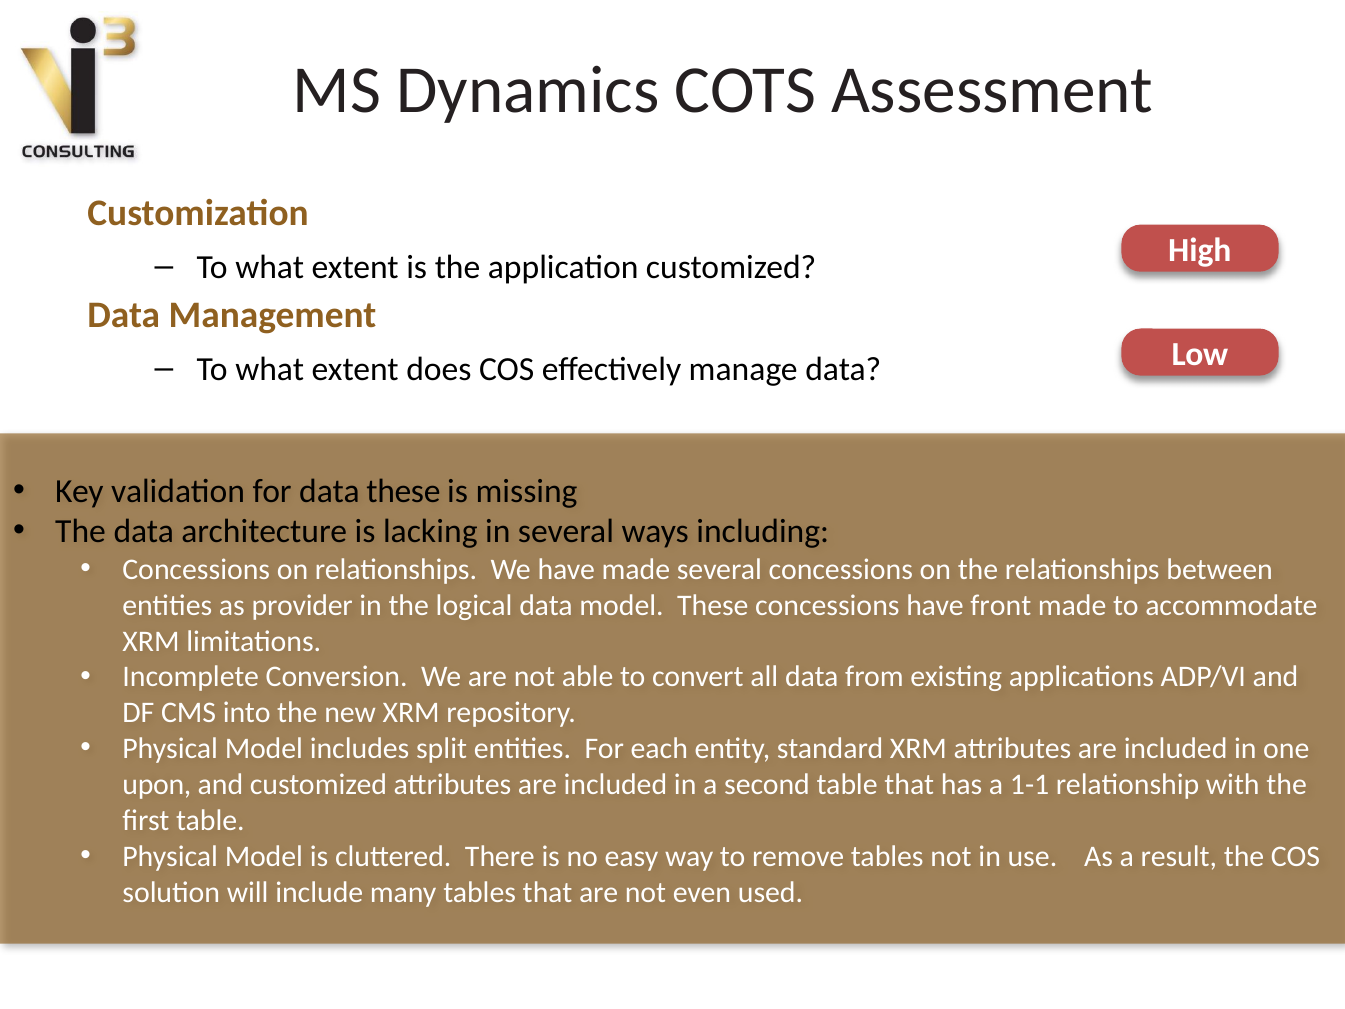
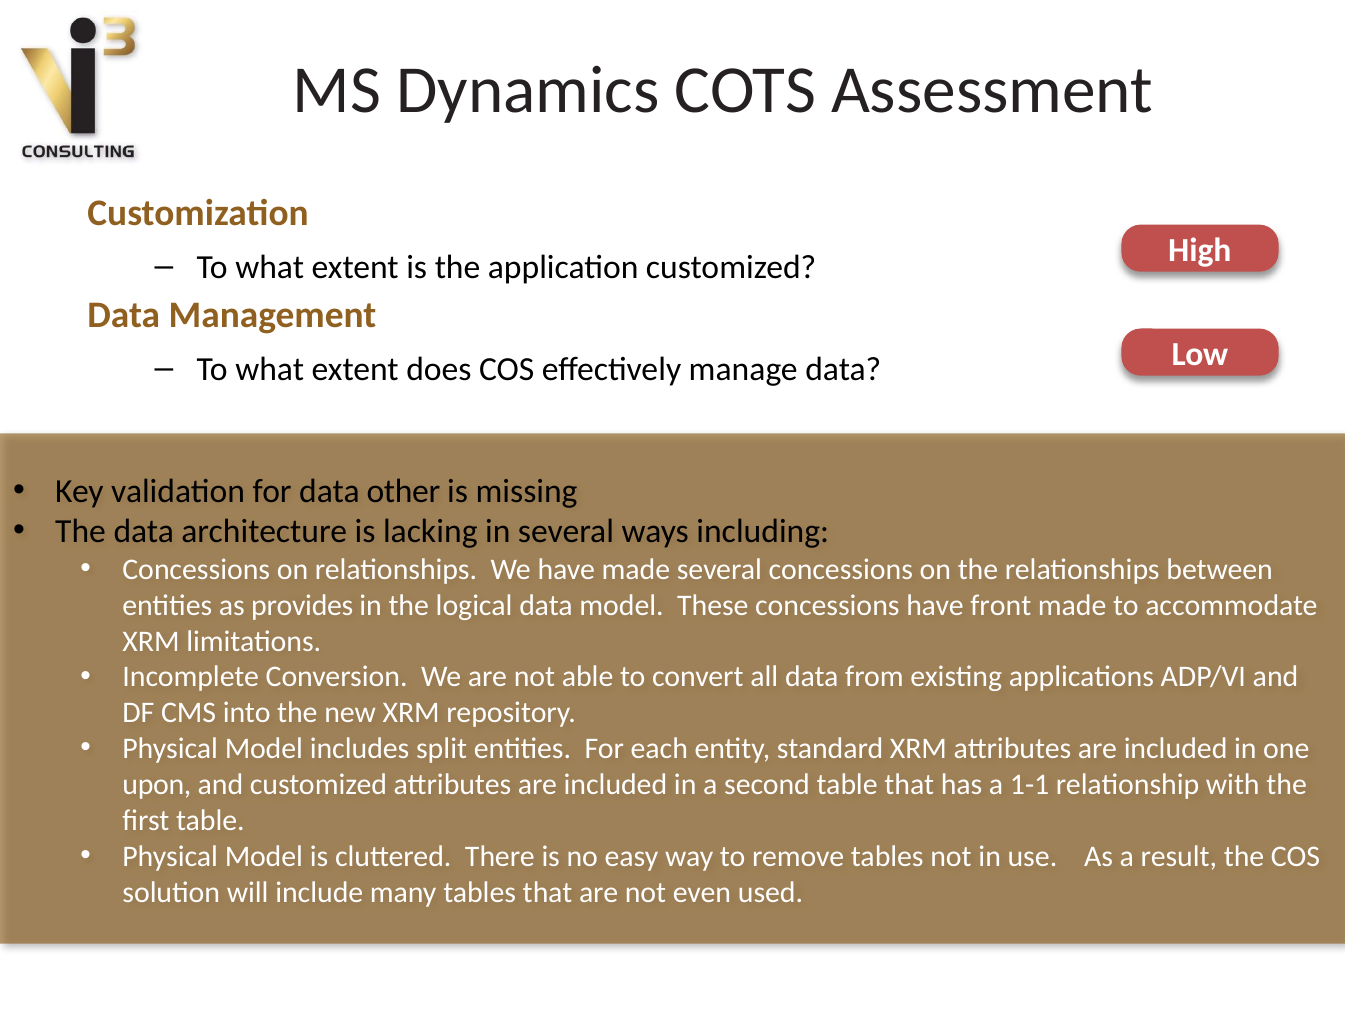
data these: these -> other
provider: provider -> provides
